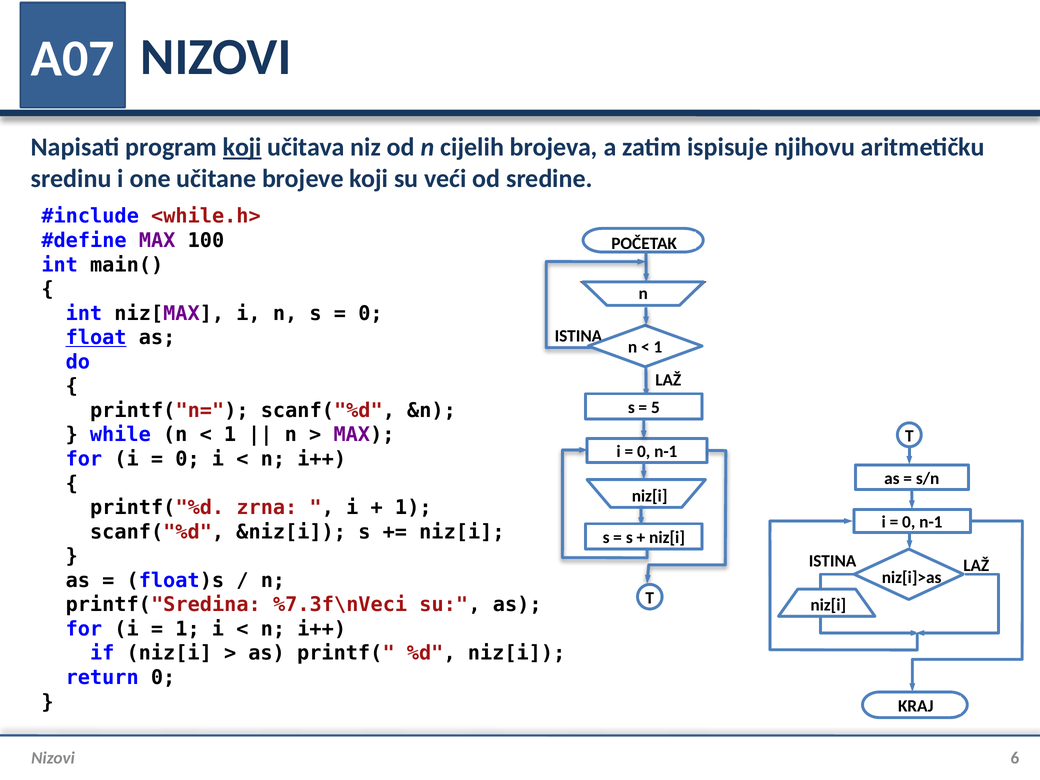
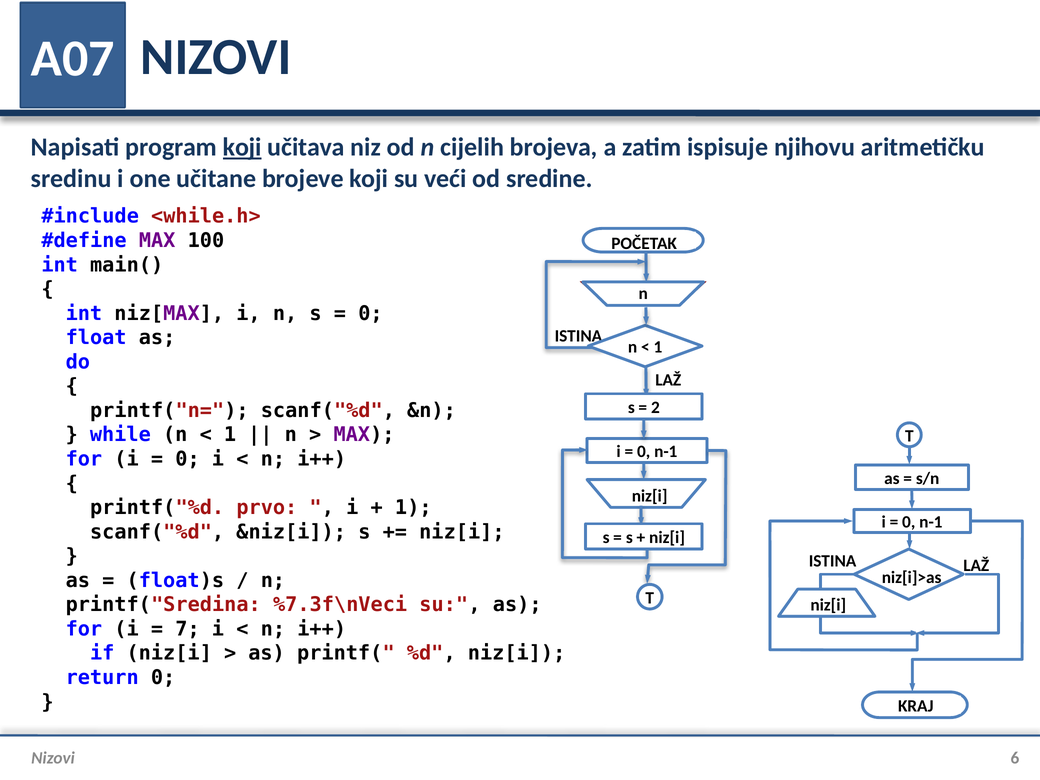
float underline: present -> none
5: 5 -> 2
zrna: zrna -> prvo
1 at (188, 629): 1 -> 7
